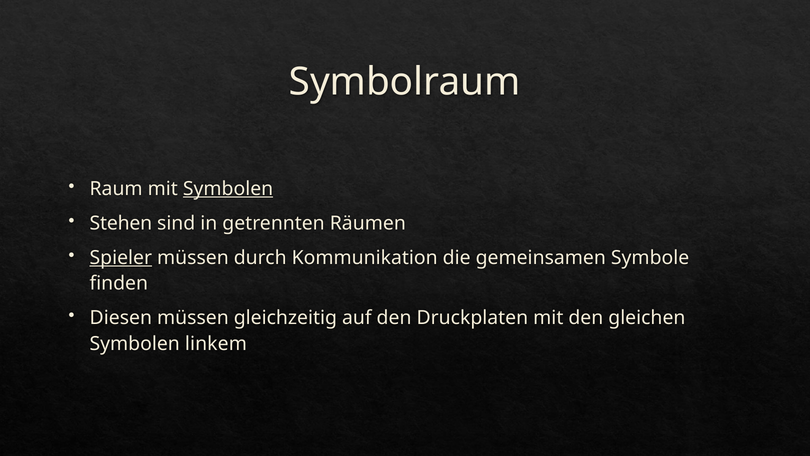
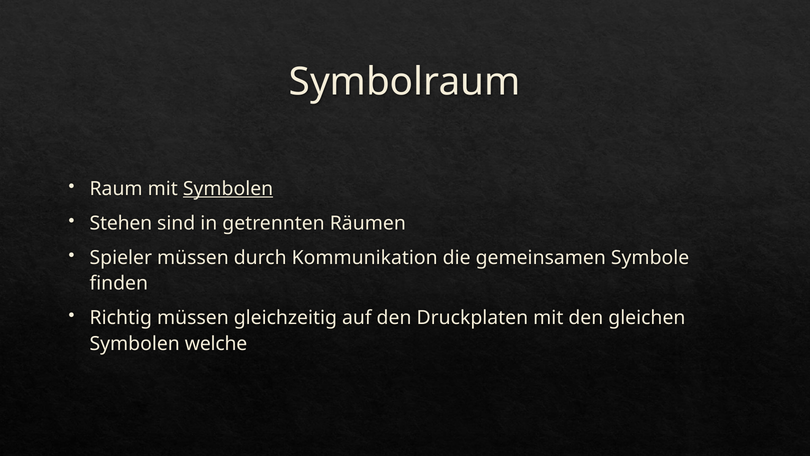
Spieler underline: present -> none
Diesen: Diesen -> Richtig
linkem: linkem -> welche
